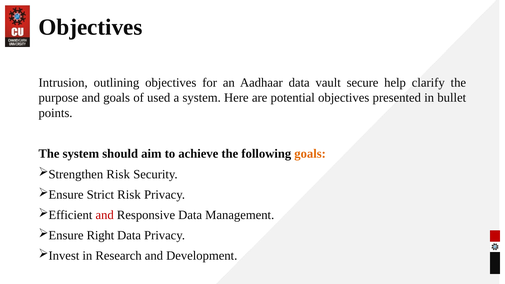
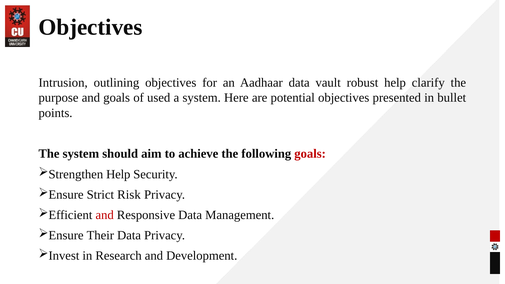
secure: secure -> robust
goals at (310, 154) colour: orange -> red
Risk at (118, 174): Risk -> Help
Right: Right -> Their
